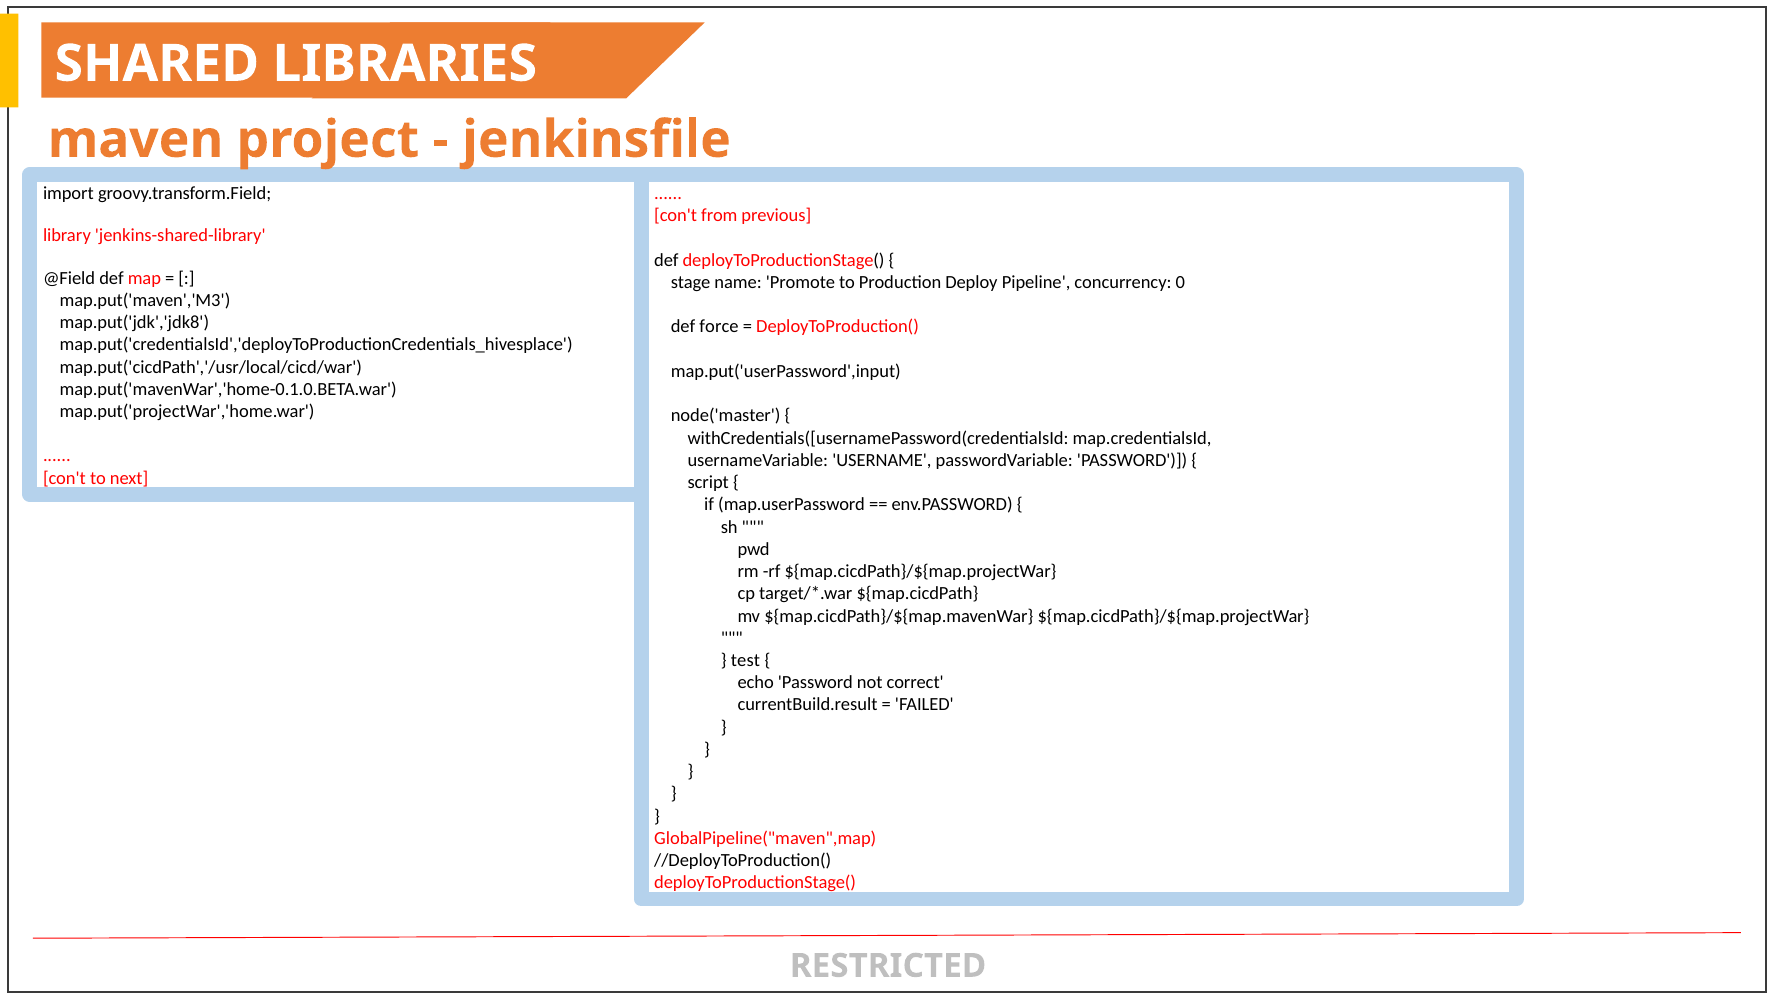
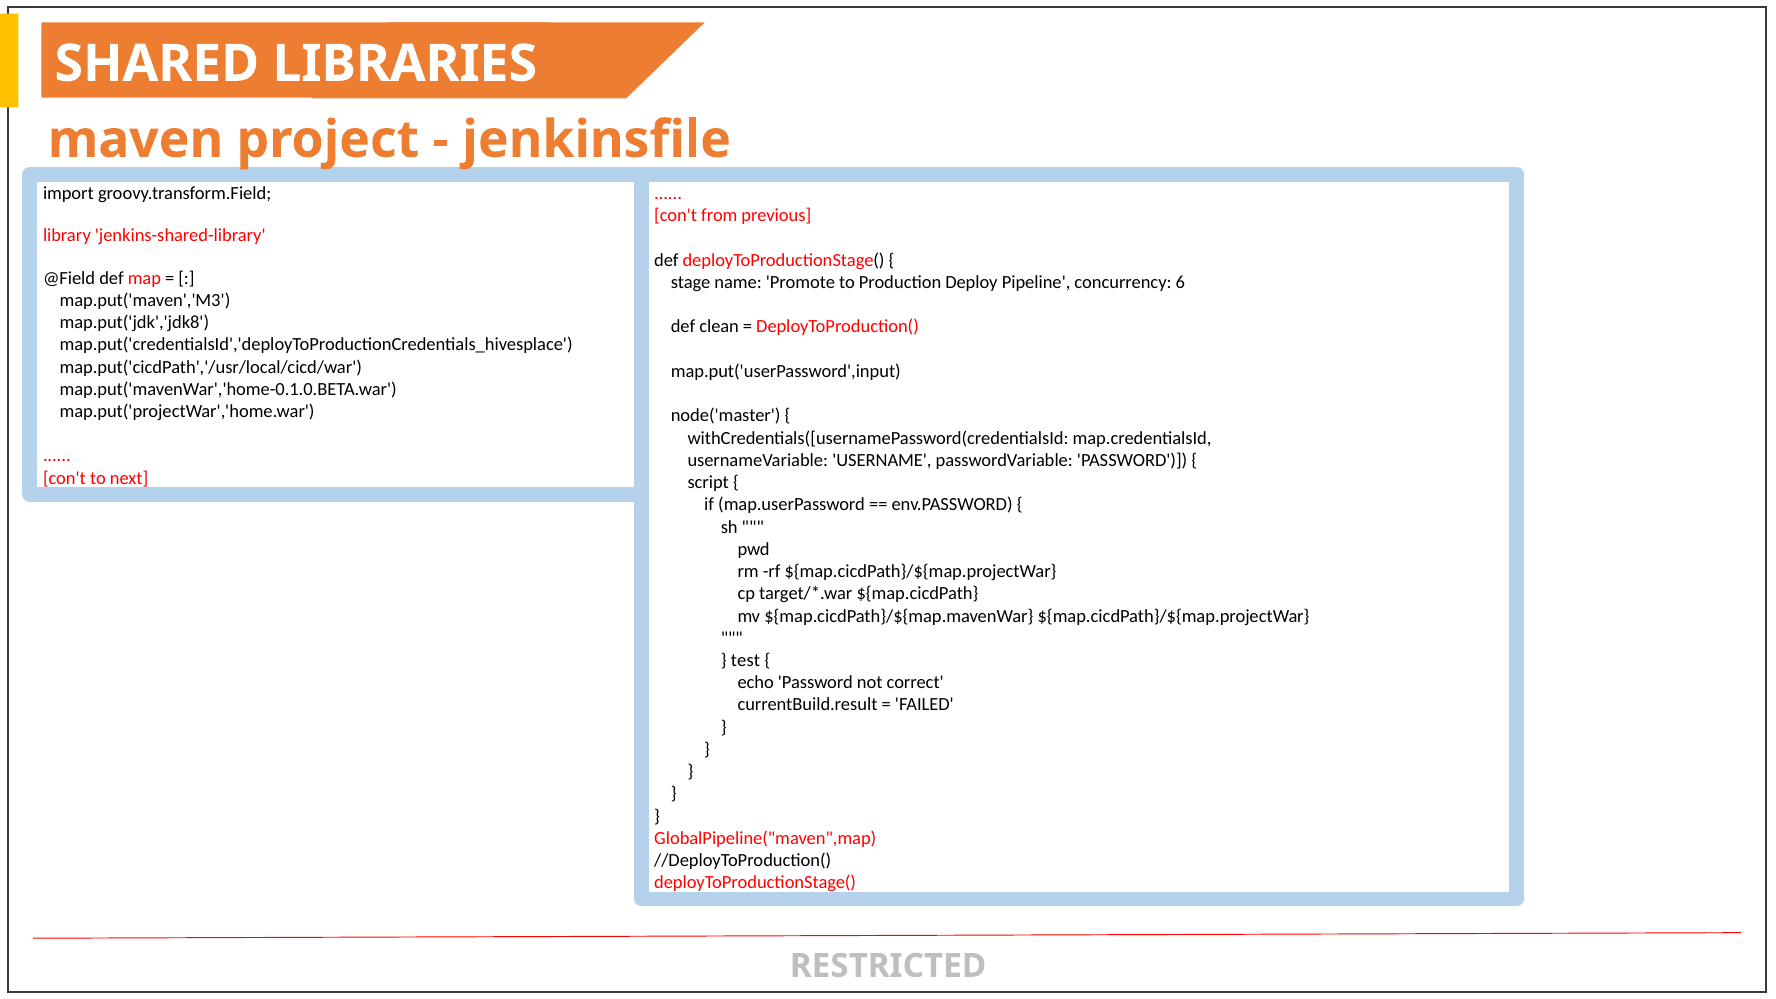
0: 0 -> 6
force: force -> clean
